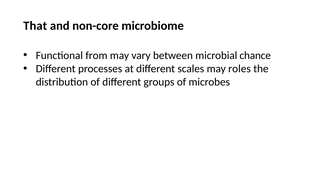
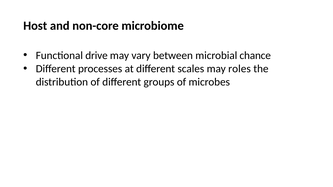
That: That -> Host
from: from -> drive
